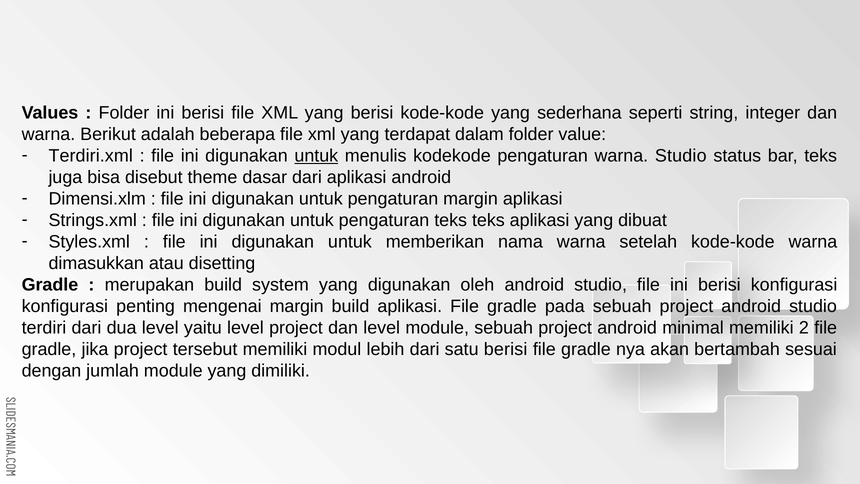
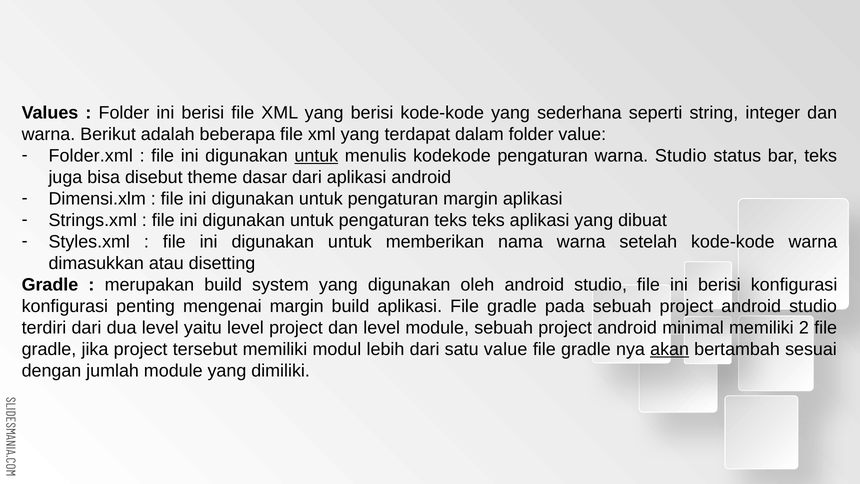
Terdiri.xml: Terdiri.xml -> Folder.xml
satu berisi: berisi -> value
akan underline: none -> present
